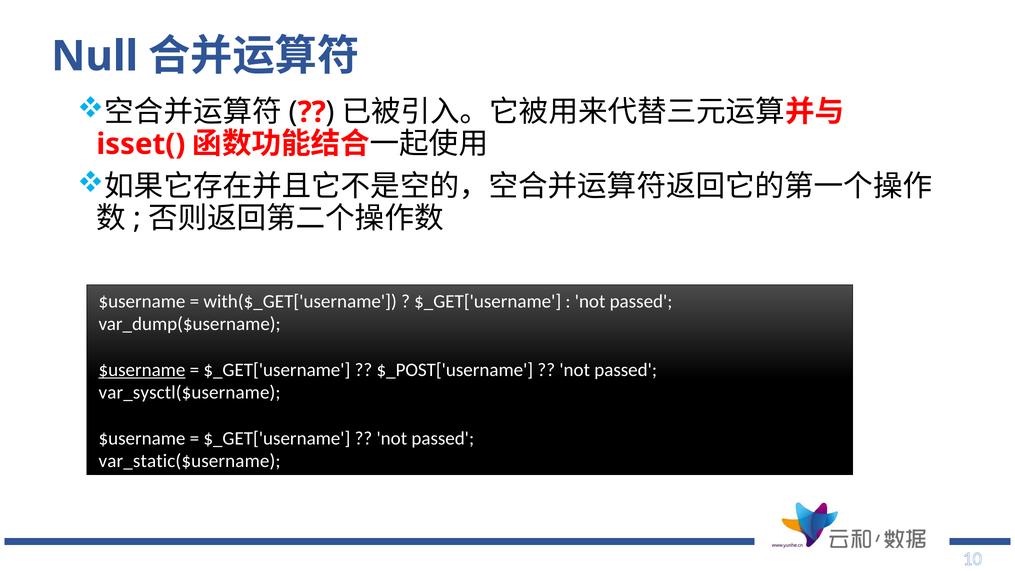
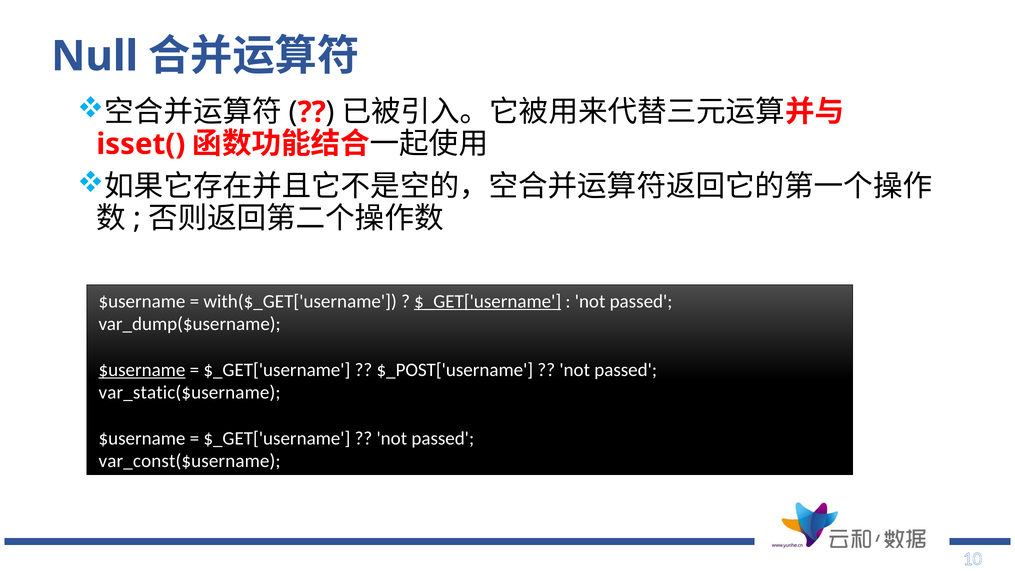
$_GET['username at (488, 301) underline: none -> present
var_sysctl($username: var_sysctl($username -> var_static($username
var_static($username: var_static($username -> var_const($username
